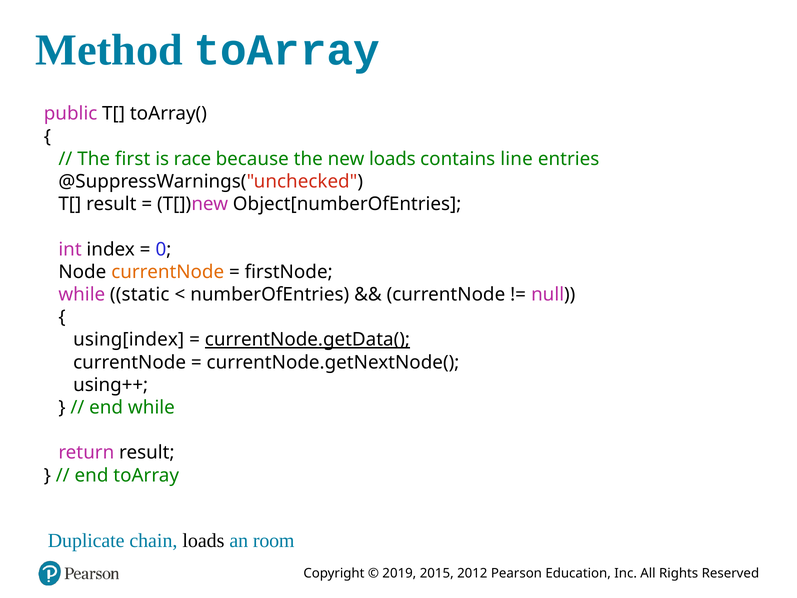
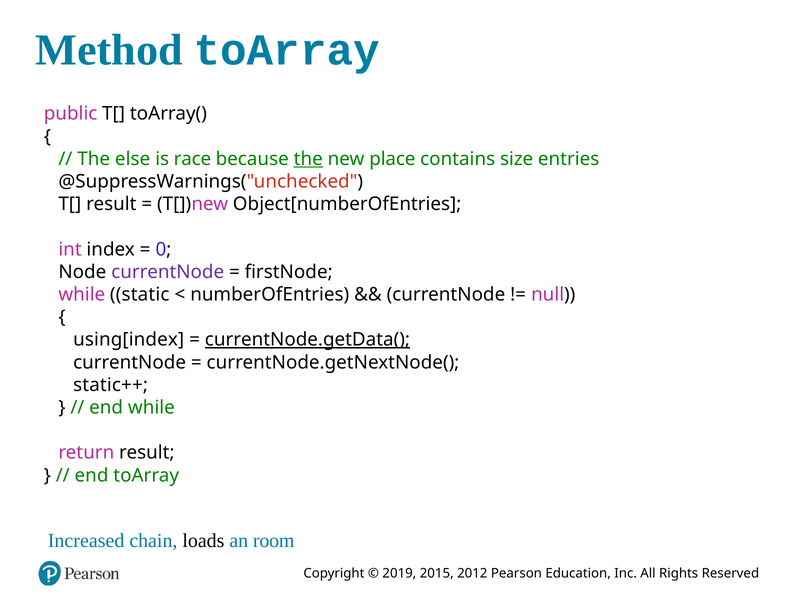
first: first -> else
the at (308, 159) underline: none -> present
new loads: loads -> place
line: line -> size
currentNode at (168, 272) colour: orange -> purple
using++: using++ -> static++
Duplicate: Duplicate -> Increased
